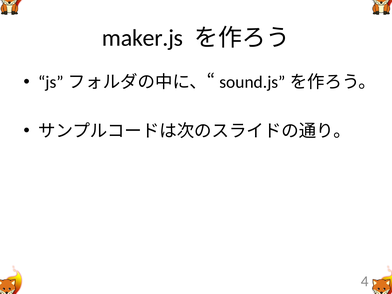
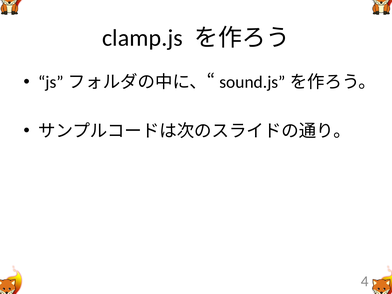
maker.js: maker.js -> clamp.js
